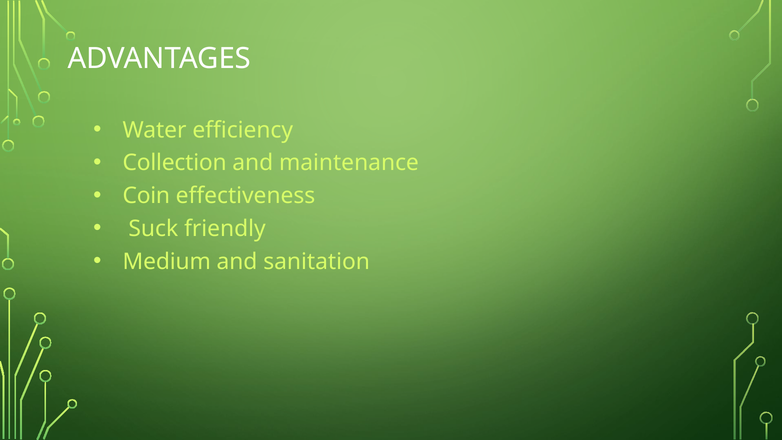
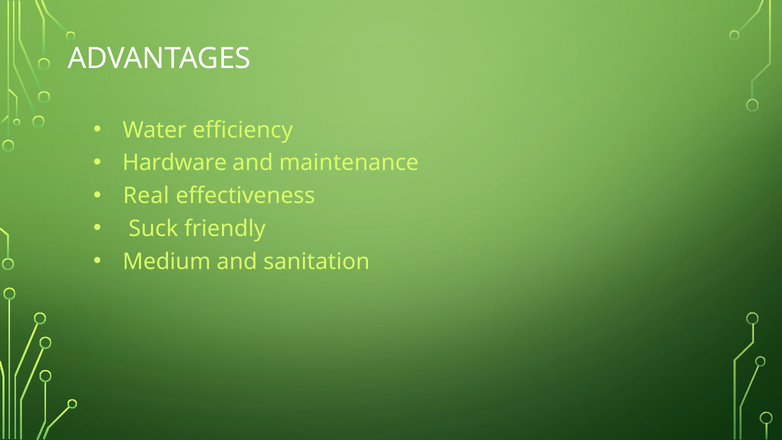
Collection: Collection -> Hardware
Coin: Coin -> Real
